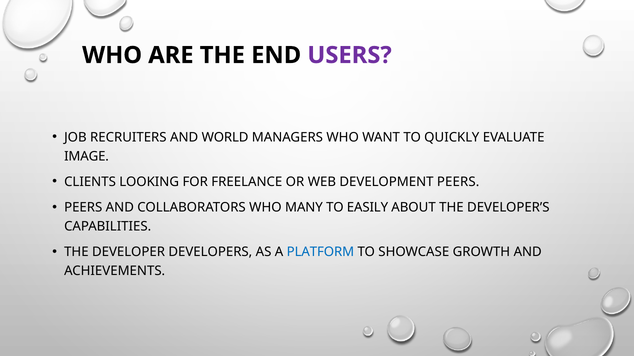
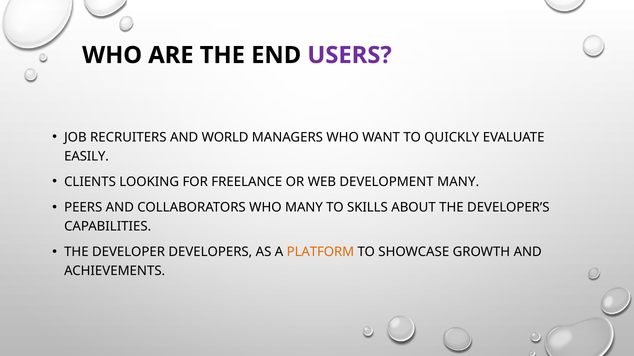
IMAGE: IMAGE -> EASILY
DEVELOPMENT PEERS: PEERS -> MANY
EASILY: EASILY -> SKILLS
PLATFORM colour: blue -> orange
